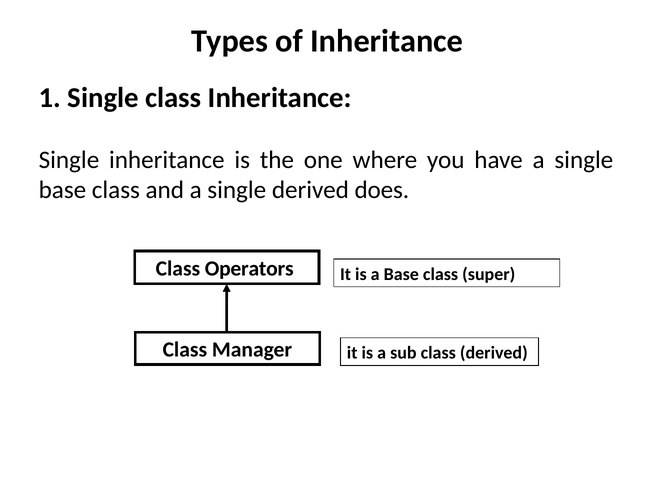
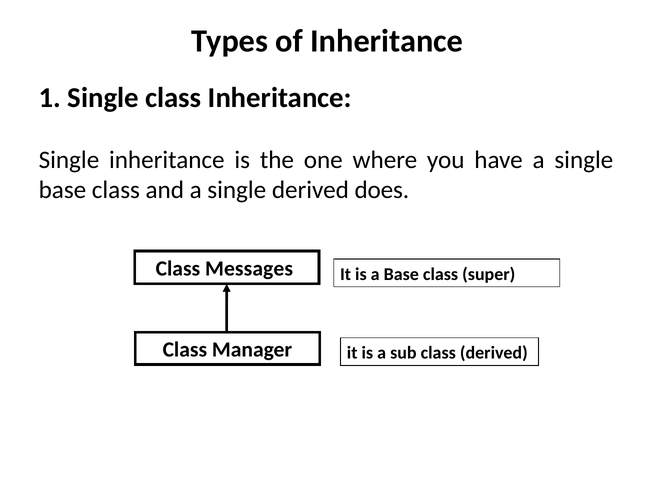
Operators: Operators -> Messages
